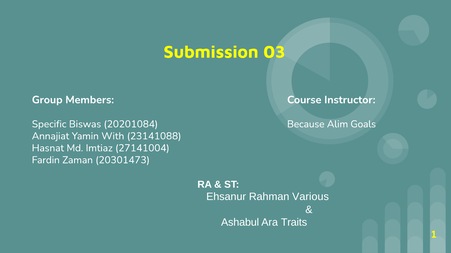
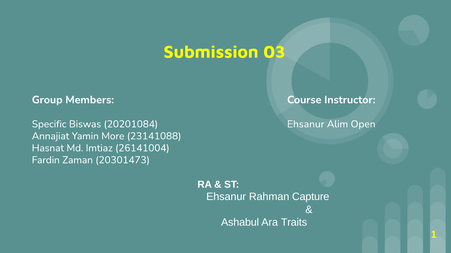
Because at (306, 124): Because -> Ehsanur
Goals: Goals -> Open
With: With -> More
27141004: 27141004 -> 26141004
Various: Various -> Capture
